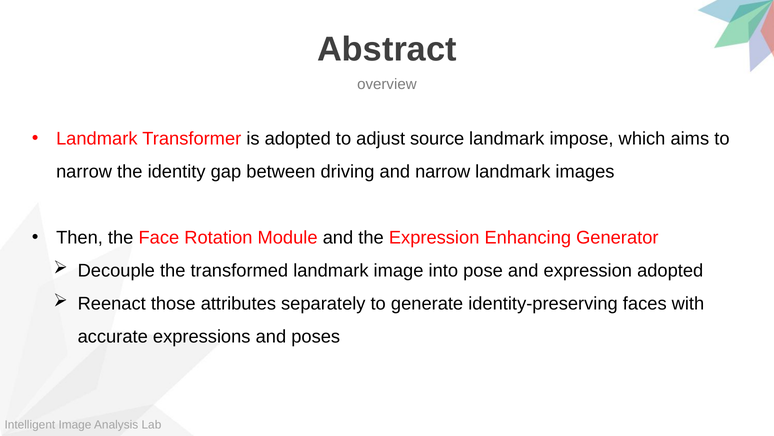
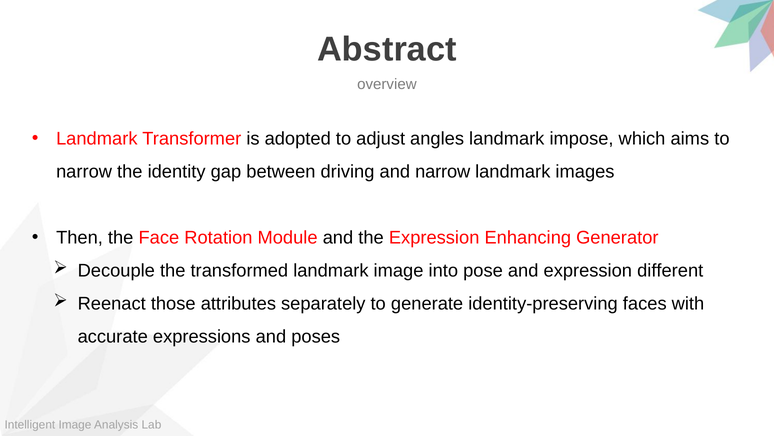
source: source -> angles
expression adopted: adopted -> different
